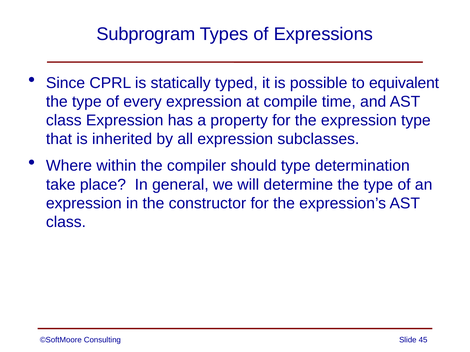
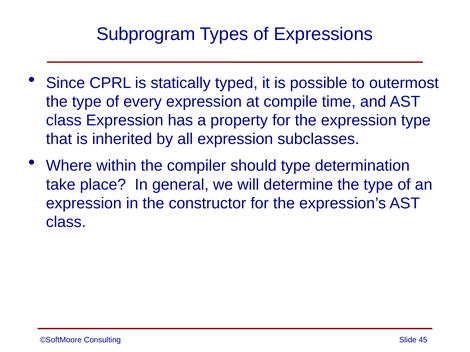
equivalent: equivalent -> outermost
